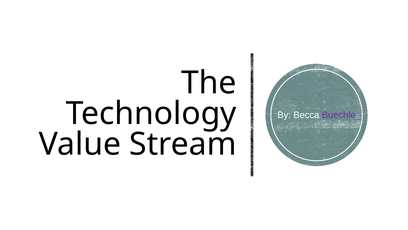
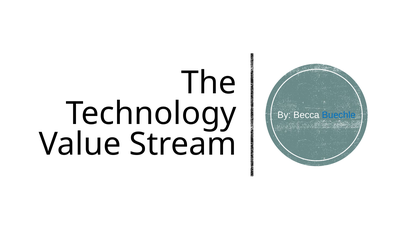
Buechle colour: purple -> blue
